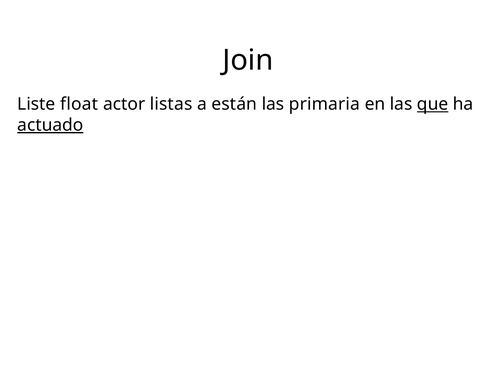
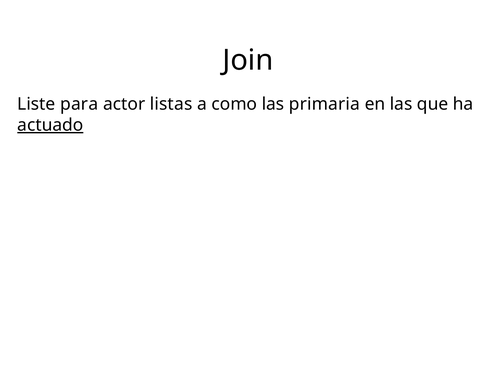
float: float -> para
están: están -> como
que underline: present -> none
